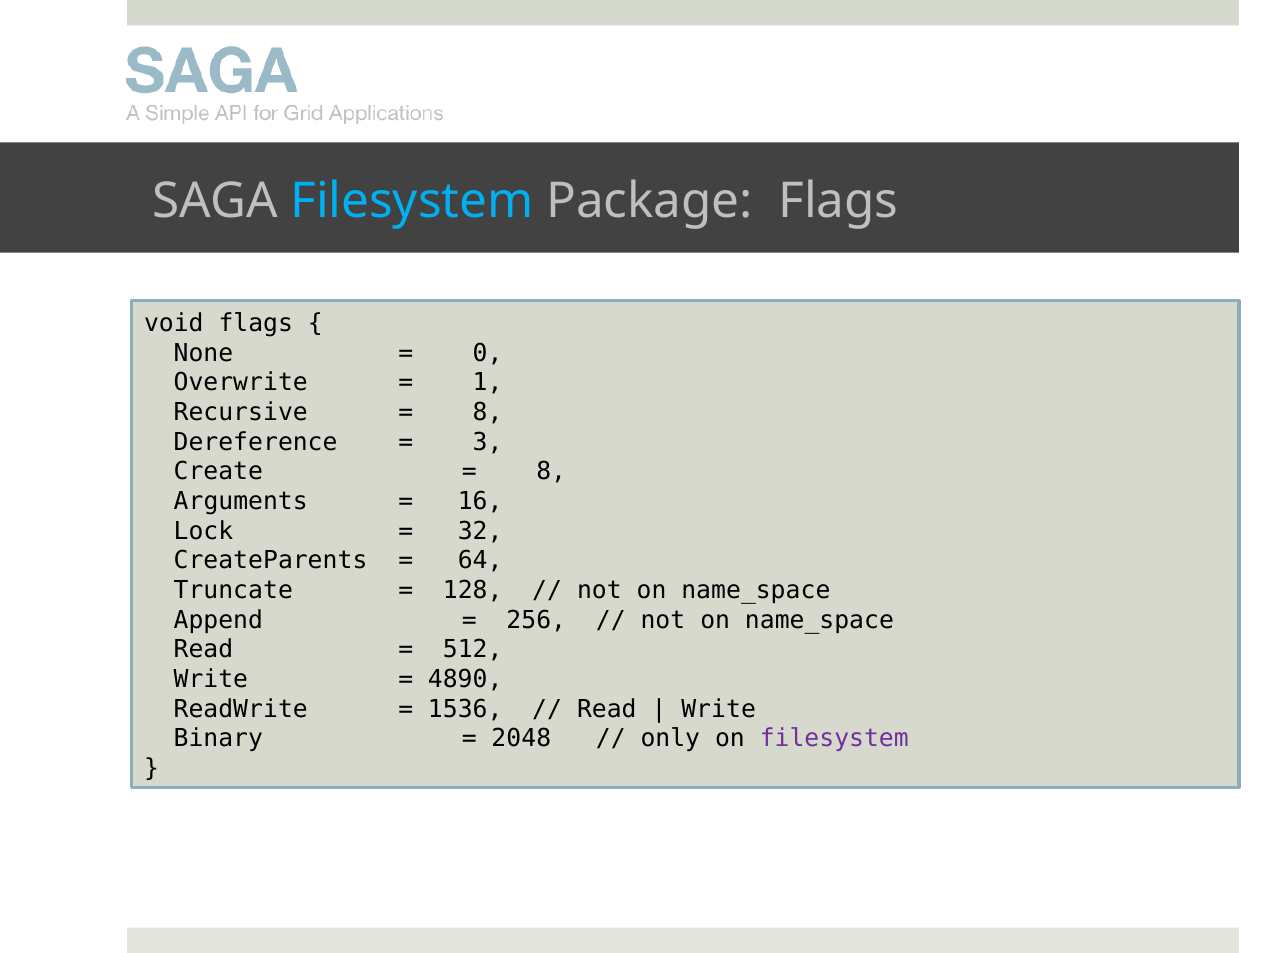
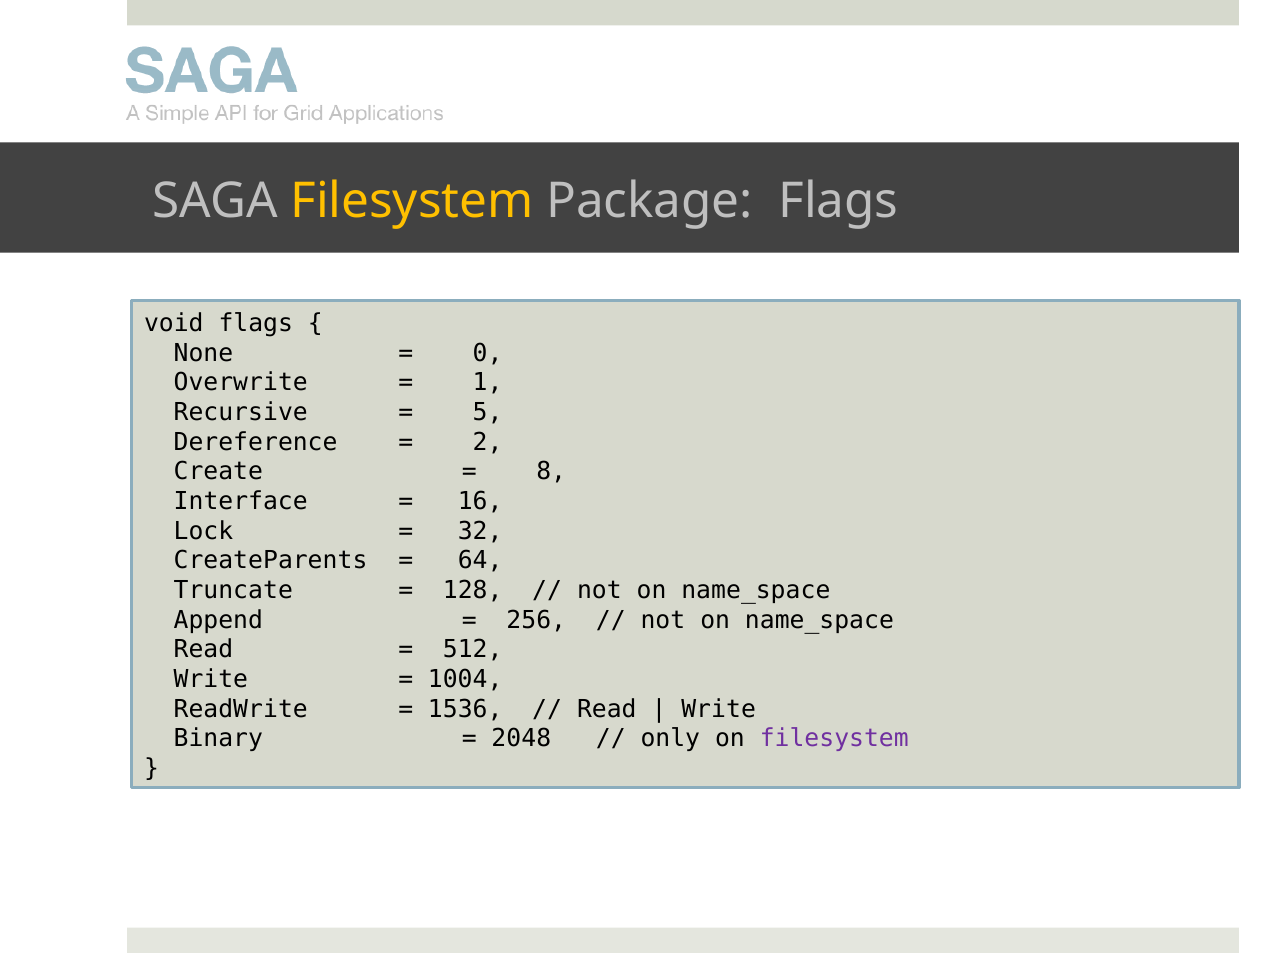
Filesystem at (412, 201) colour: light blue -> yellow
8 at (488, 412): 8 -> 5
3: 3 -> 2
Arguments: Arguments -> Interface
4890: 4890 -> 1004
